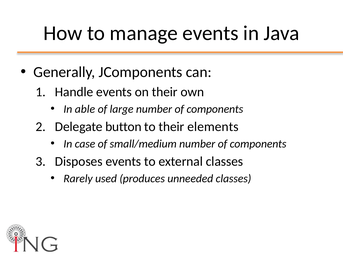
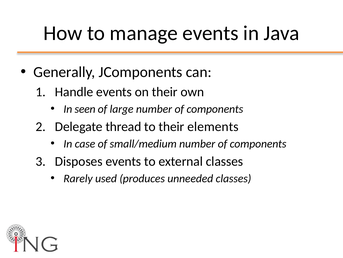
able: able -> seen
button: button -> thread
